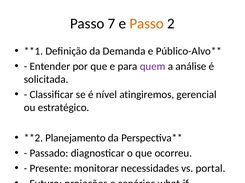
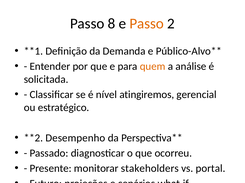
7: 7 -> 8
quem colour: purple -> orange
Planejamento: Planejamento -> Desempenho
necessidades: necessidades -> stakeholders
